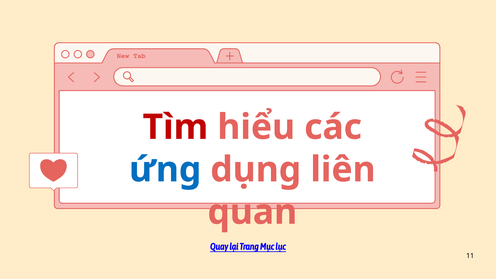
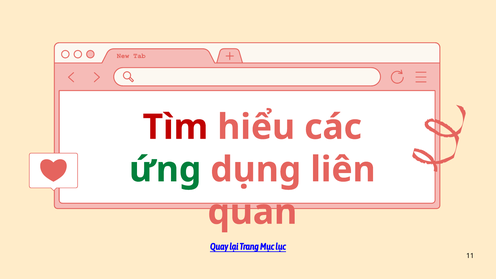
ứng colour: blue -> green
